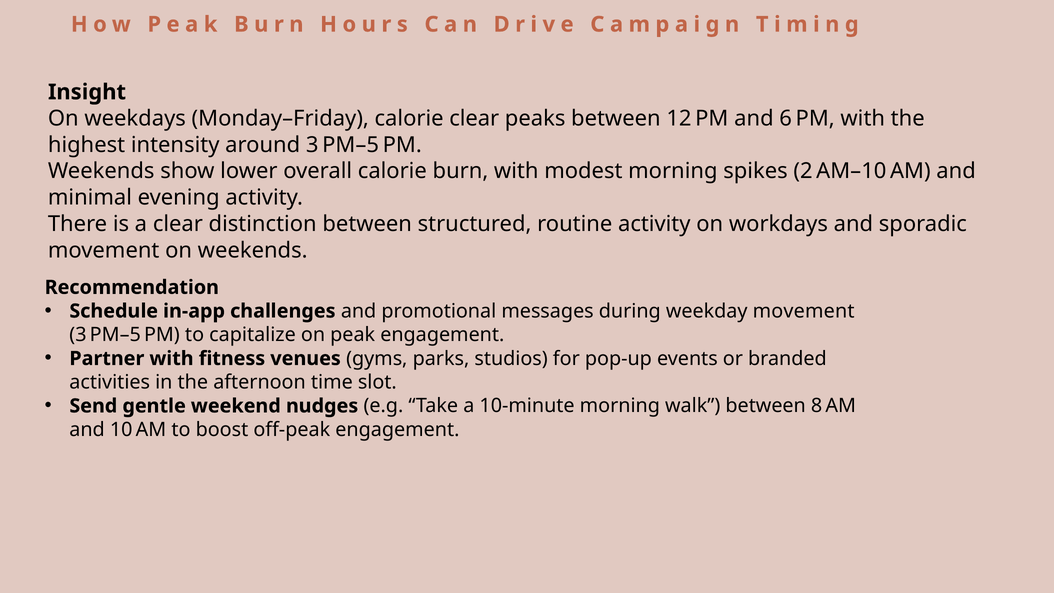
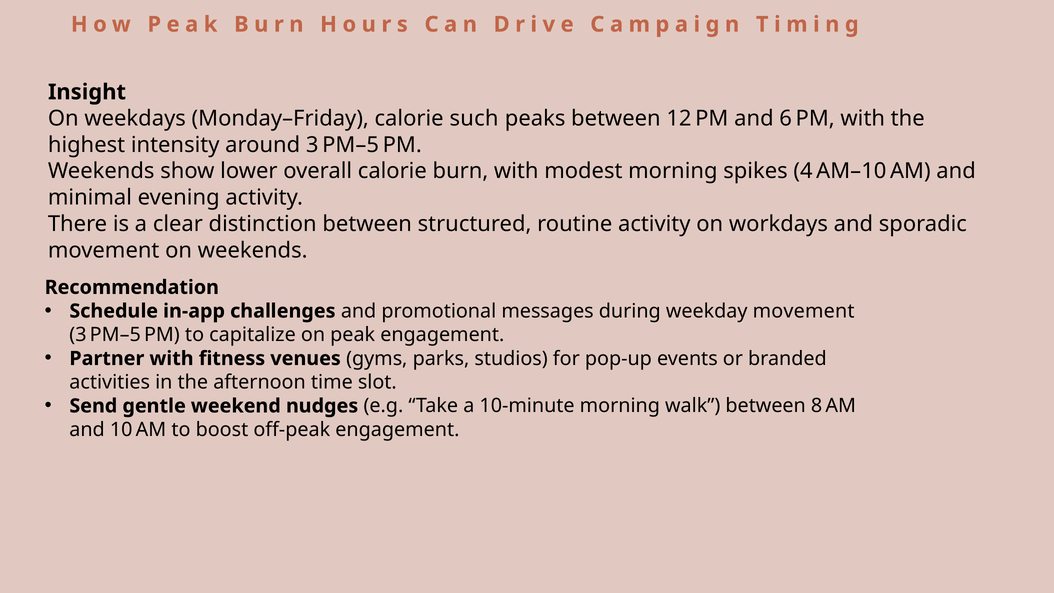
calorie clear: clear -> such
2: 2 -> 4
